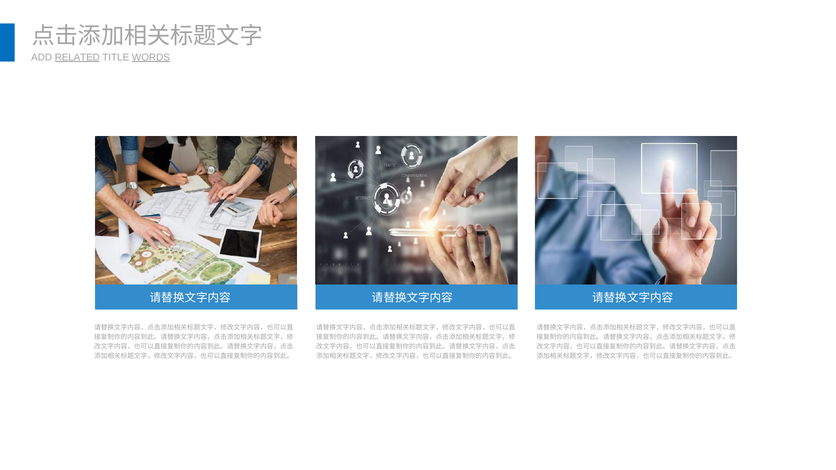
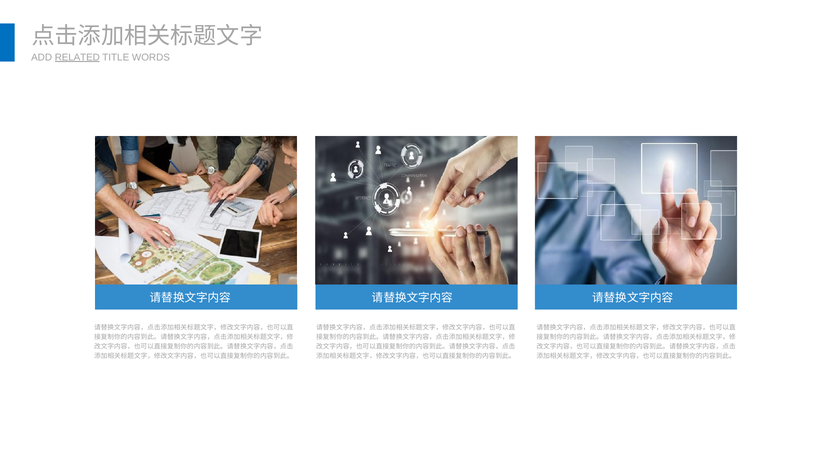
WORDS underline: present -> none
